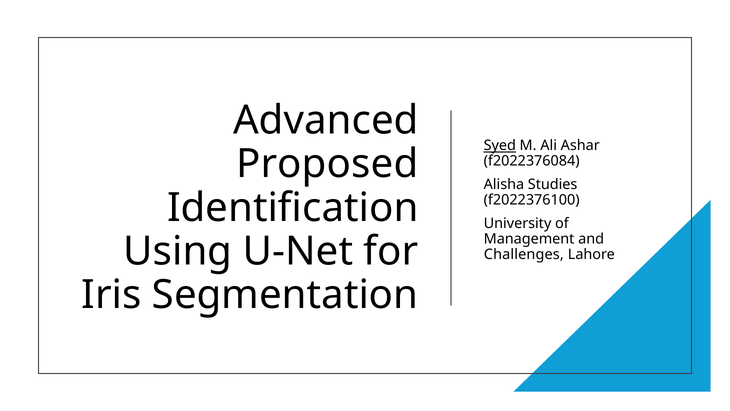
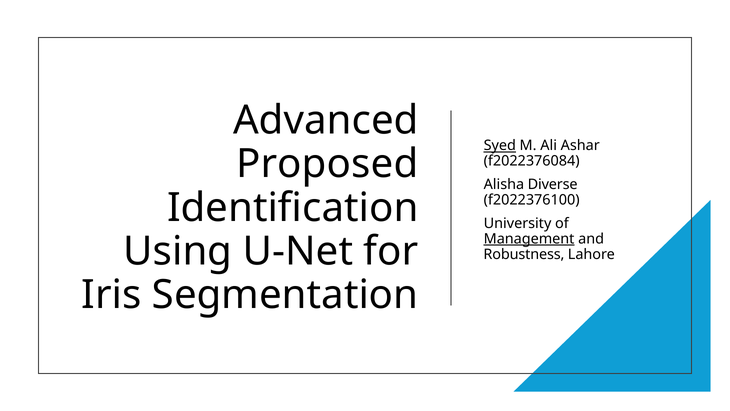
Studies: Studies -> Diverse
Management underline: none -> present
Challenges: Challenges -> Robustness
